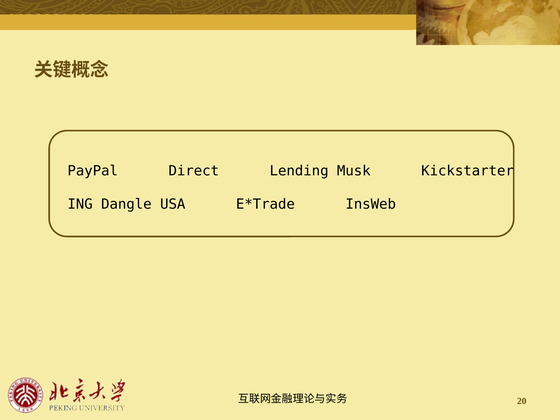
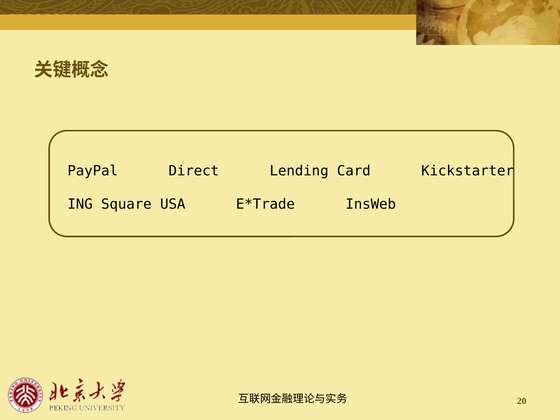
Musk: Musk -> Card
Dangle: Dangle -> Square
